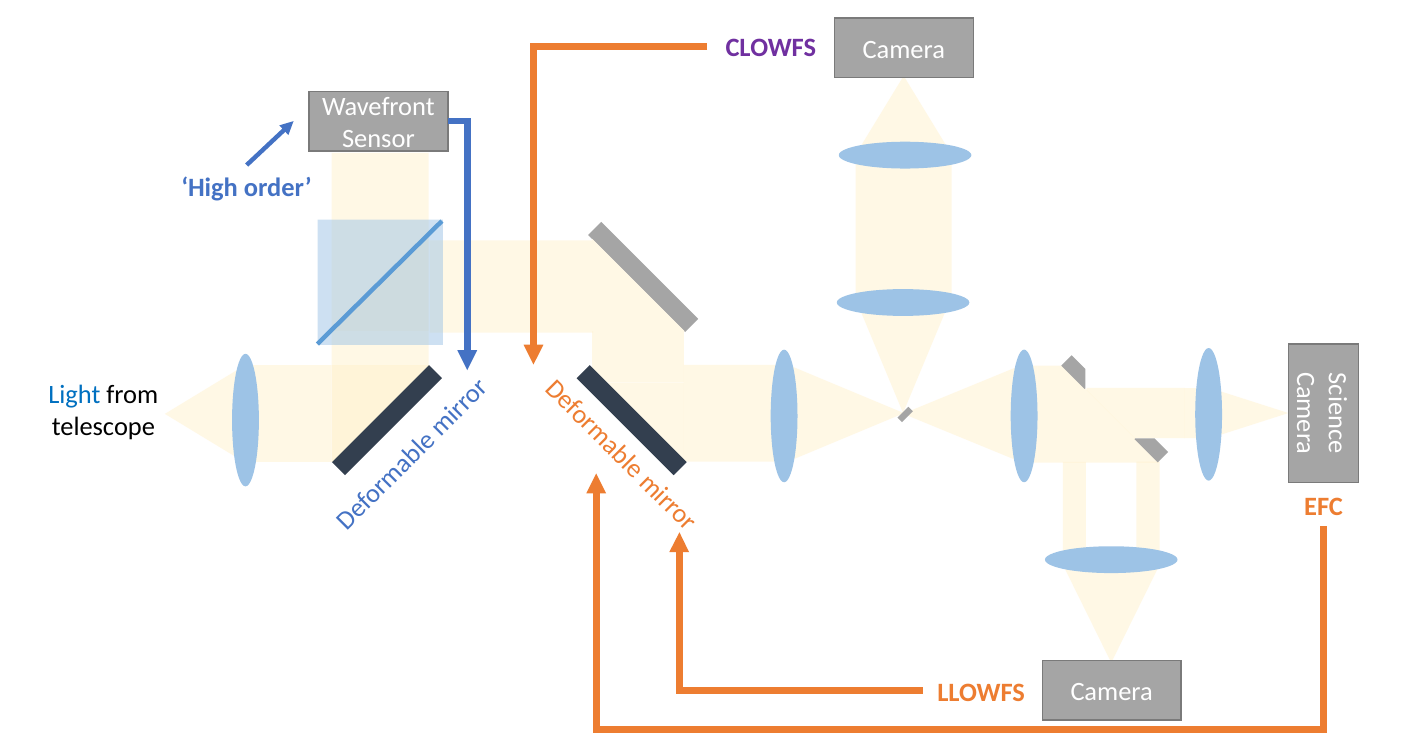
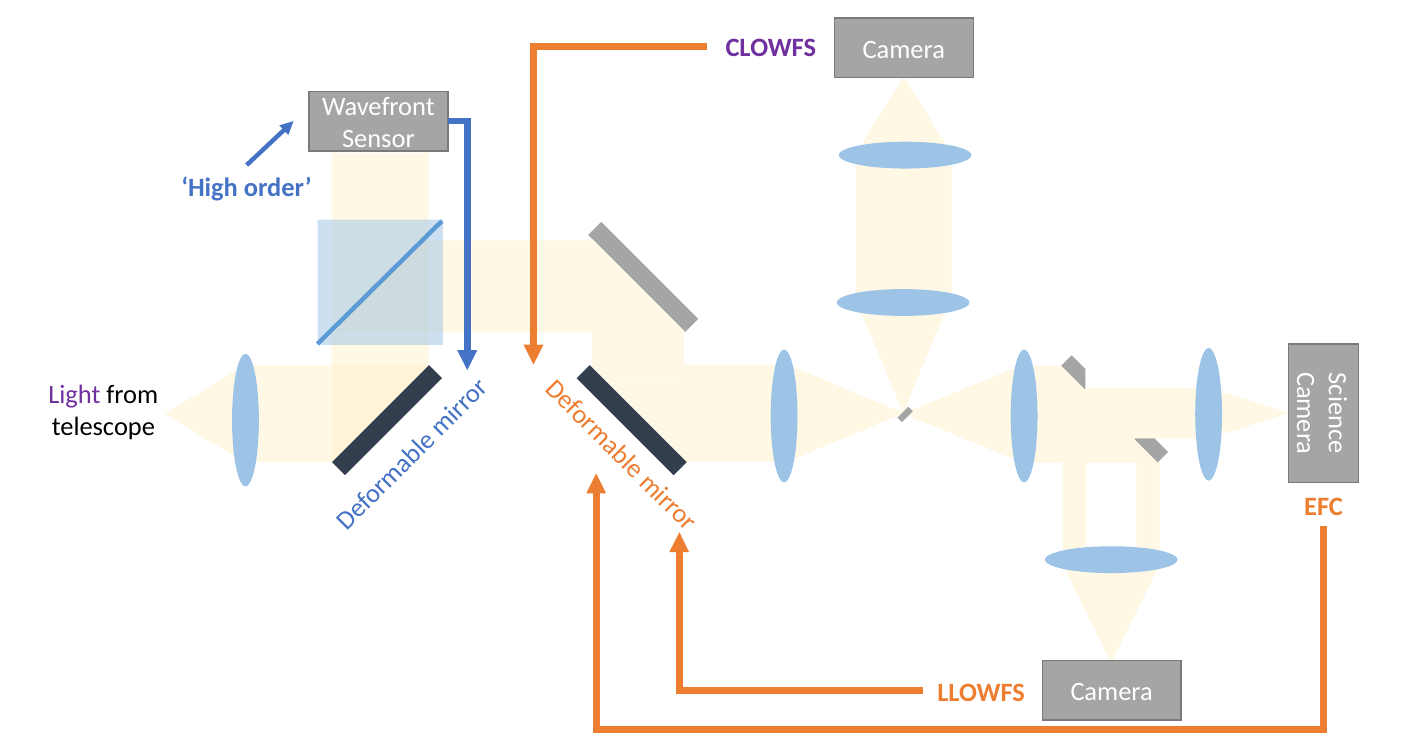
Light colour: blue -> purple
